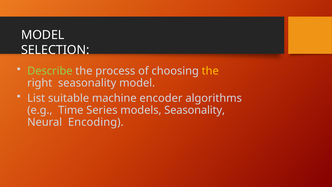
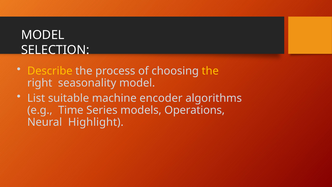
Describe colour: light green -> yellow
models Seasonality: Seasonality -> Operations
Encoding: Encoding -> Highlight
